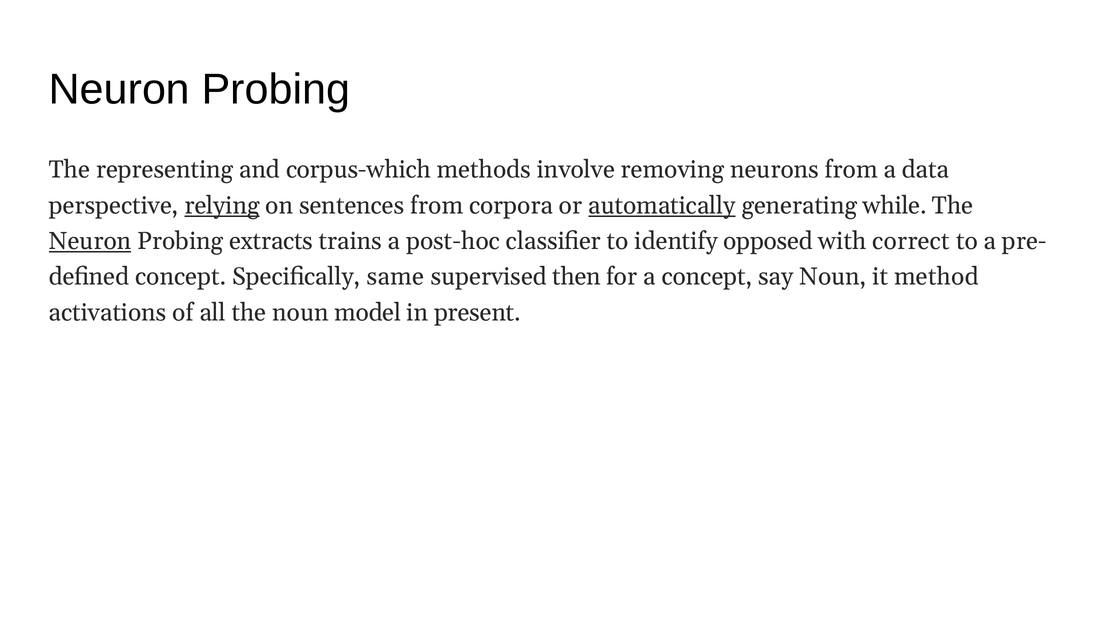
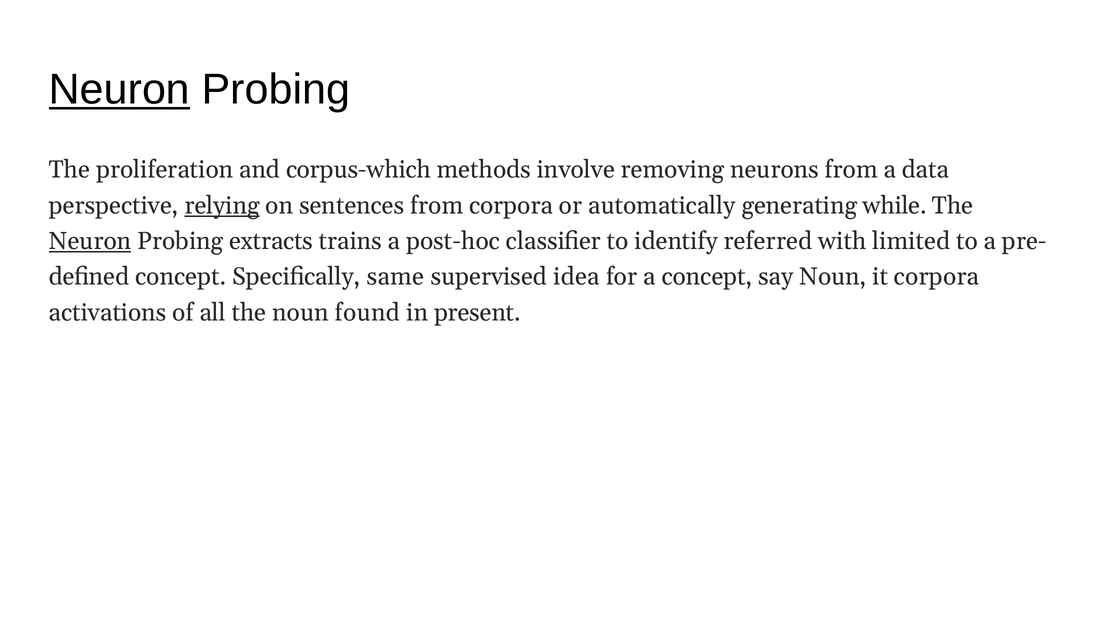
Neuron at (119, 90) underline: none -> present
representing: representing -> proliferation
automatically underline: present -> none
opposed: opposed -> referred
correct: correct -> limited
then: then -> idea
it method: method -> corpora
model: model -> found
